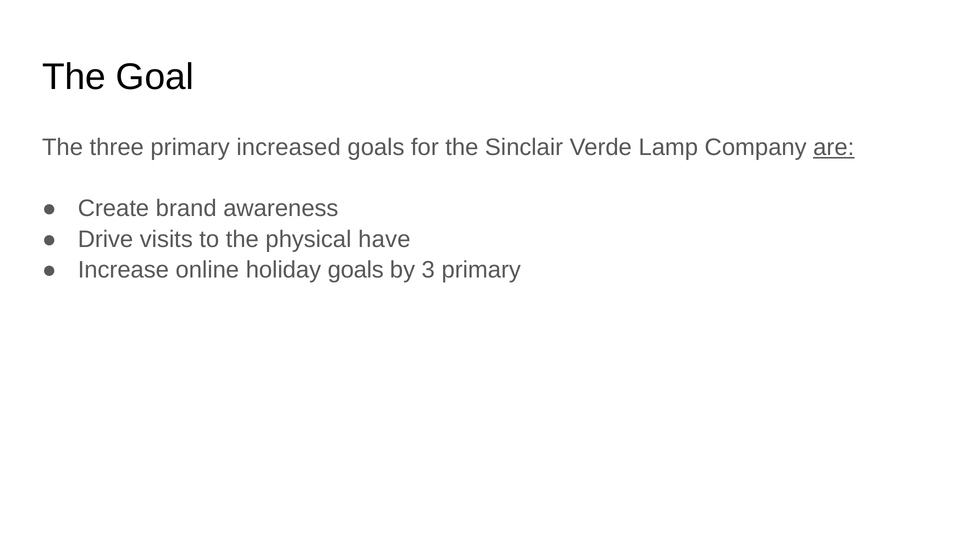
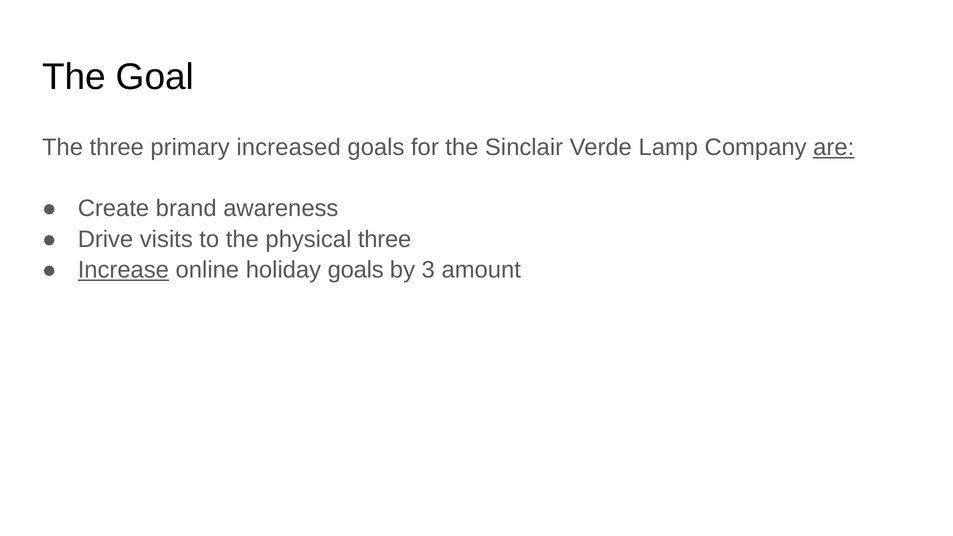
physical have: have -> three
Increase underline: none -> present
3 primary: primary -> amount
